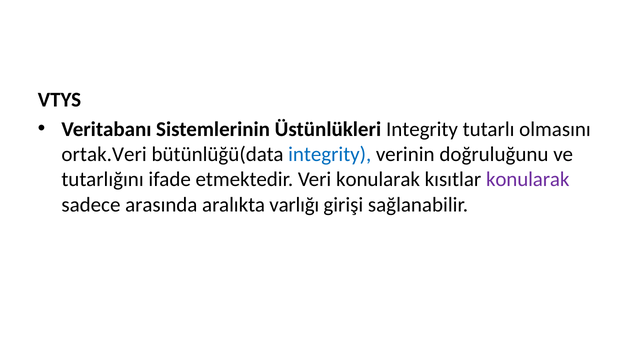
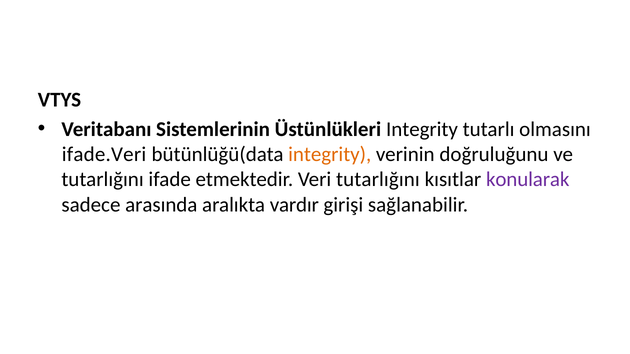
ortak.Veri: ortak.Veri -> ifade.Veri
integrity at (330, 155) colour: blue -> orange
Veri konularak: konularak -> tutarlığını
varlığı: varlığı -> vardır
